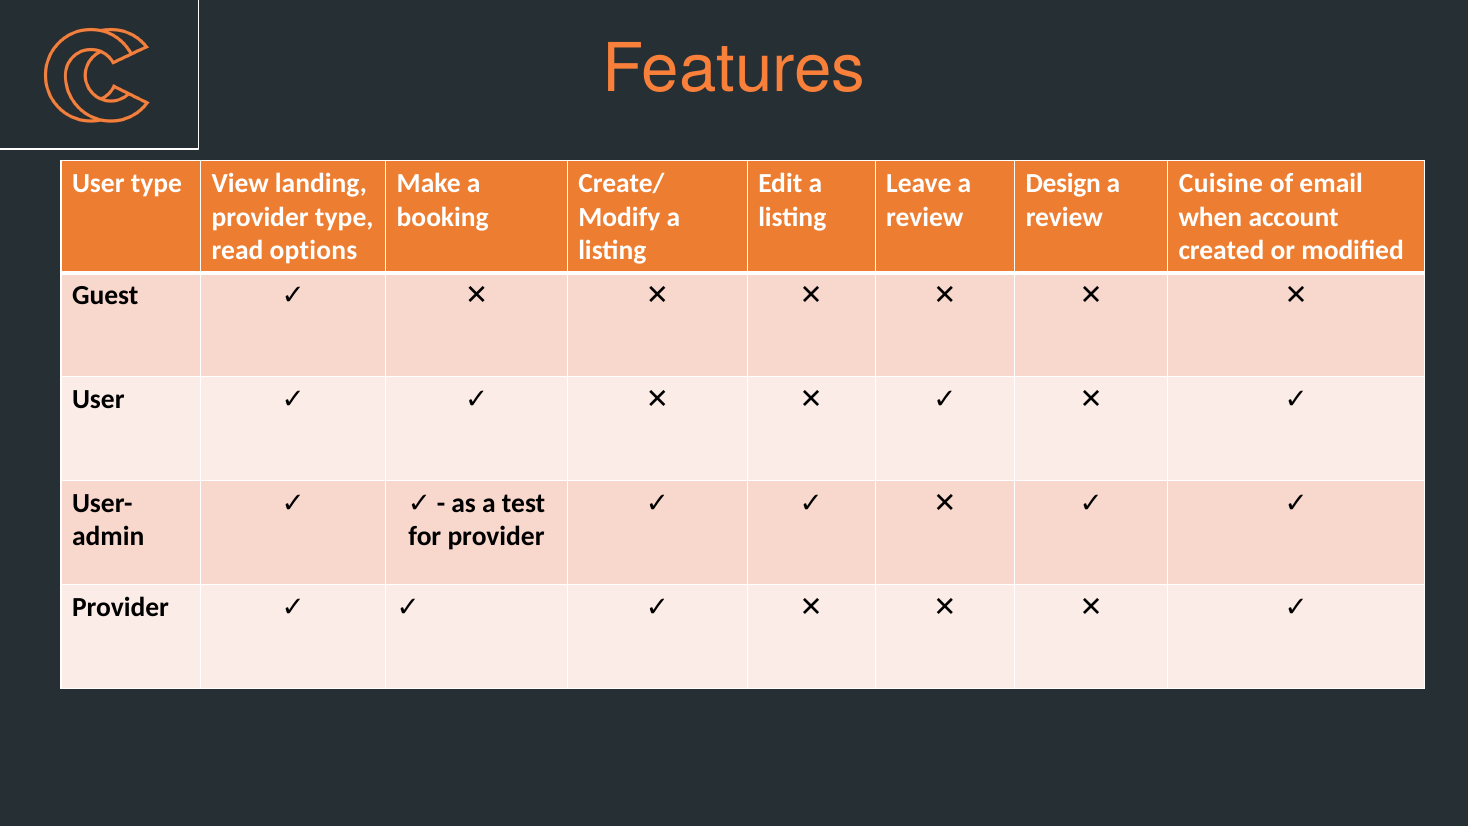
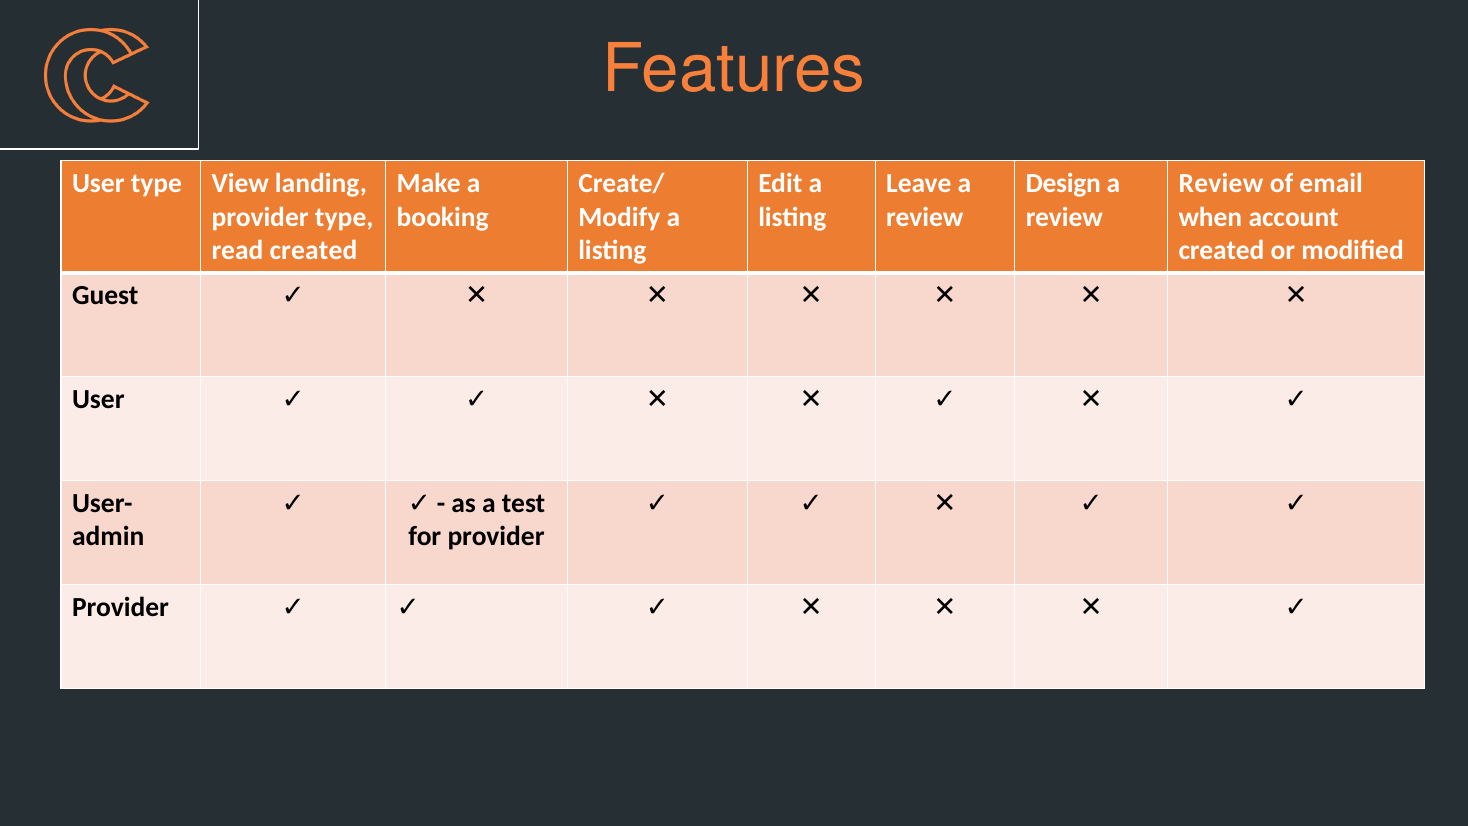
Cuisine at (1221, 183): Cuisine -> Review
read options: options -> created
